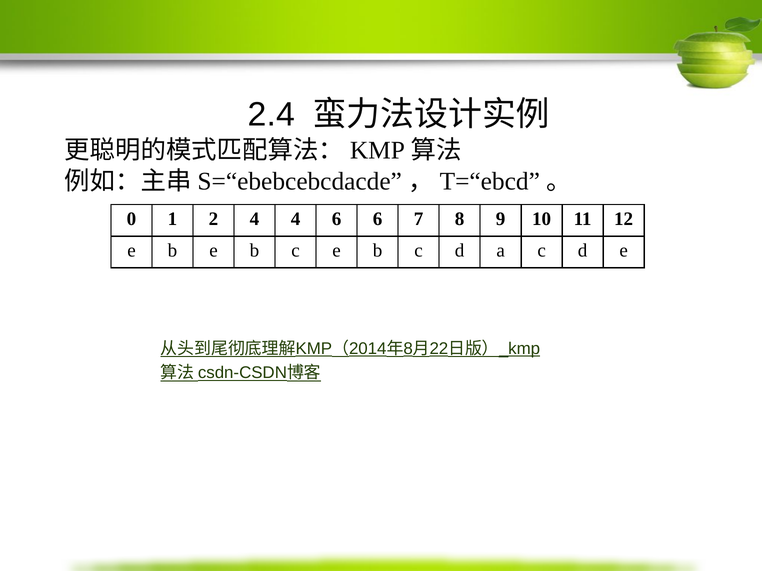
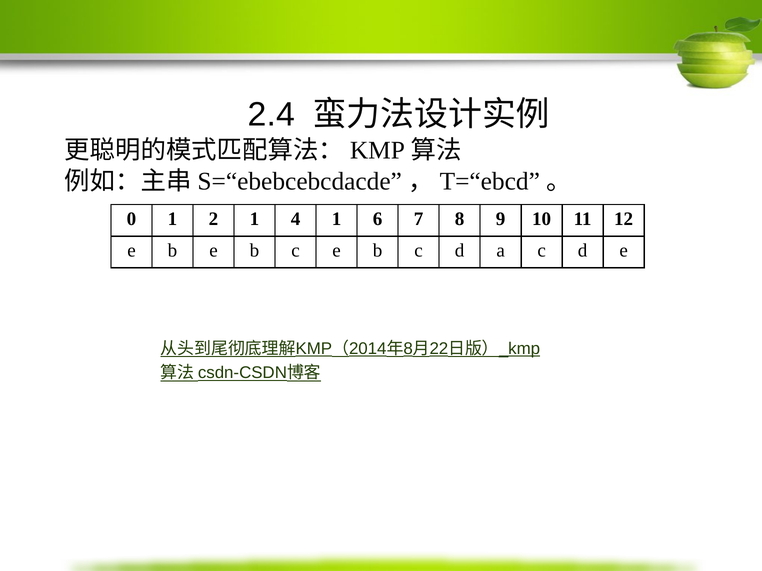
2 4: 4 -> 1
4 6: 6 -> 1
